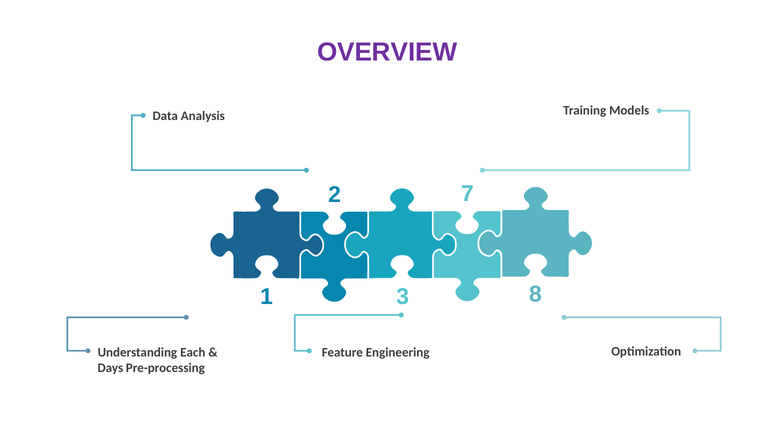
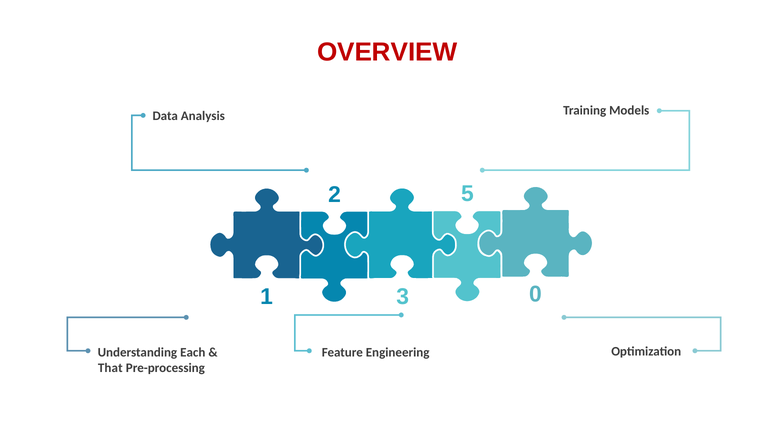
OVERVIEW colour: purple -> red
7: 7 -> 5
8: 8 -> 0
Days: Days -> That
